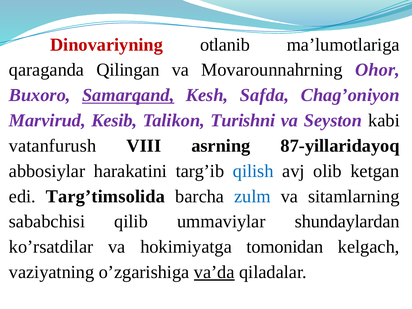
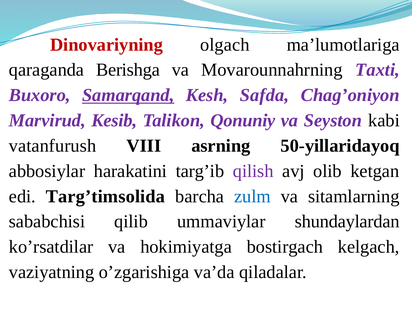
otlanib: otlanib -> olgach
Qilingan: Qilingan -> Berishga
Ohor: Ohor -> Taxti
Turishni: Turishni -> Qonuniy
87-yillaridayoq: 87-yillaridayoq -> 50-yillaridayoq
qilish colour: blue -> purple
tomonidan: tomonidan -> bostirgach
va’da underline: present -> none
